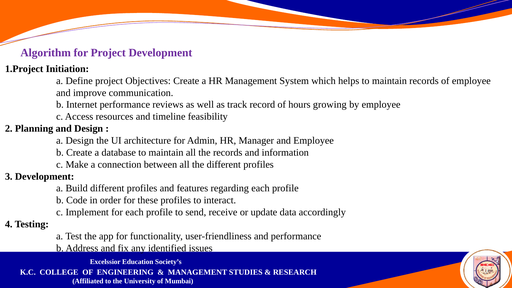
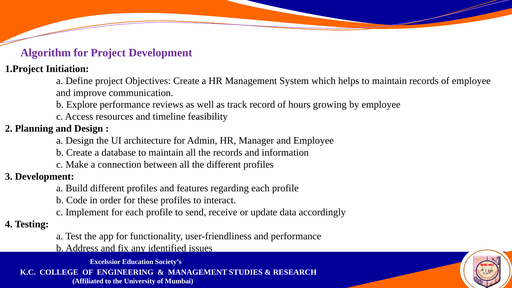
Internet: Internet -> Explore
